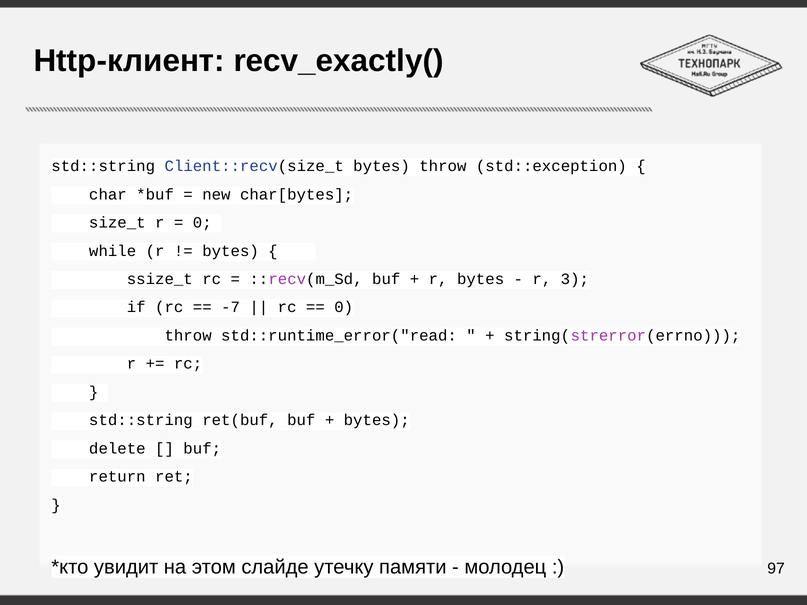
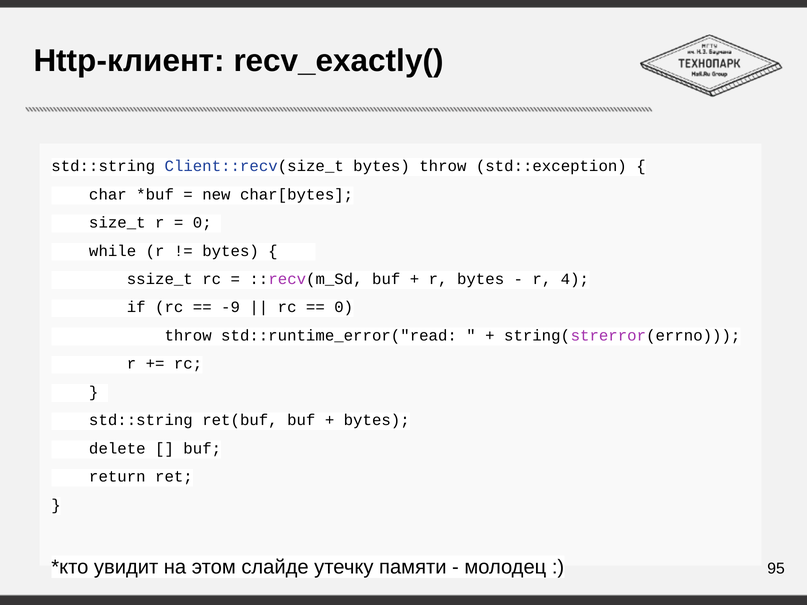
3: 3 -> 4
-7: -7 -> -9
97: 97 -> 95
